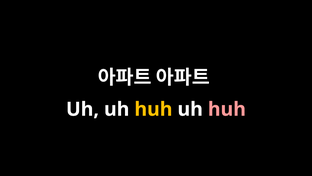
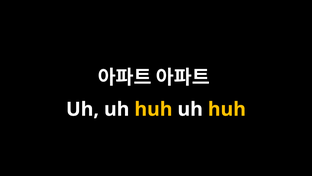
huh at (227, 109) colour: pink -> yellow
